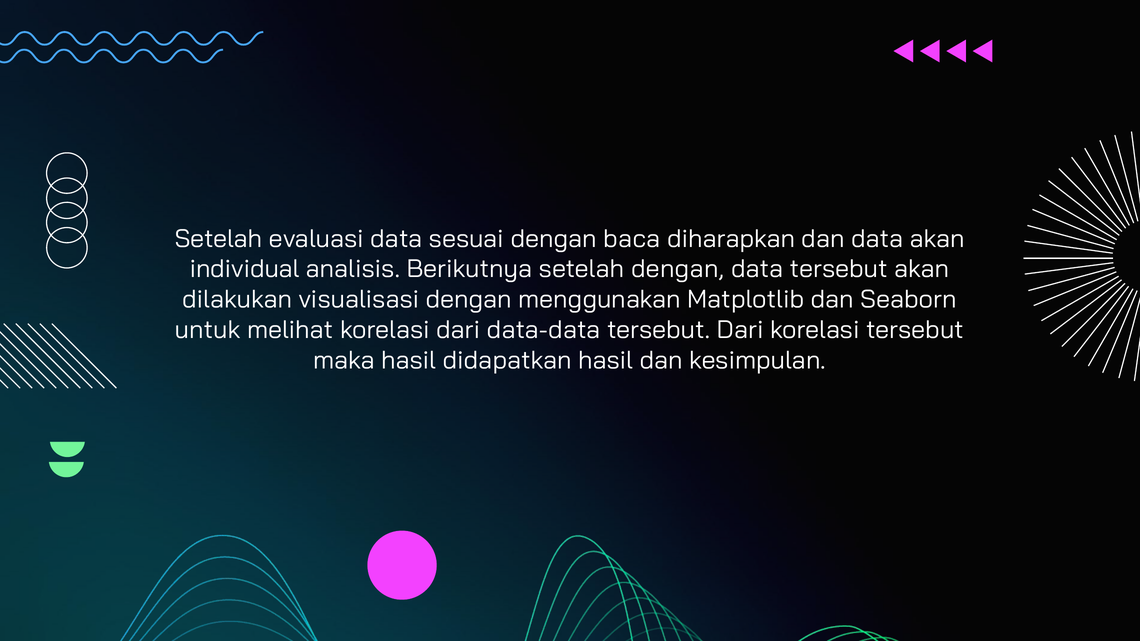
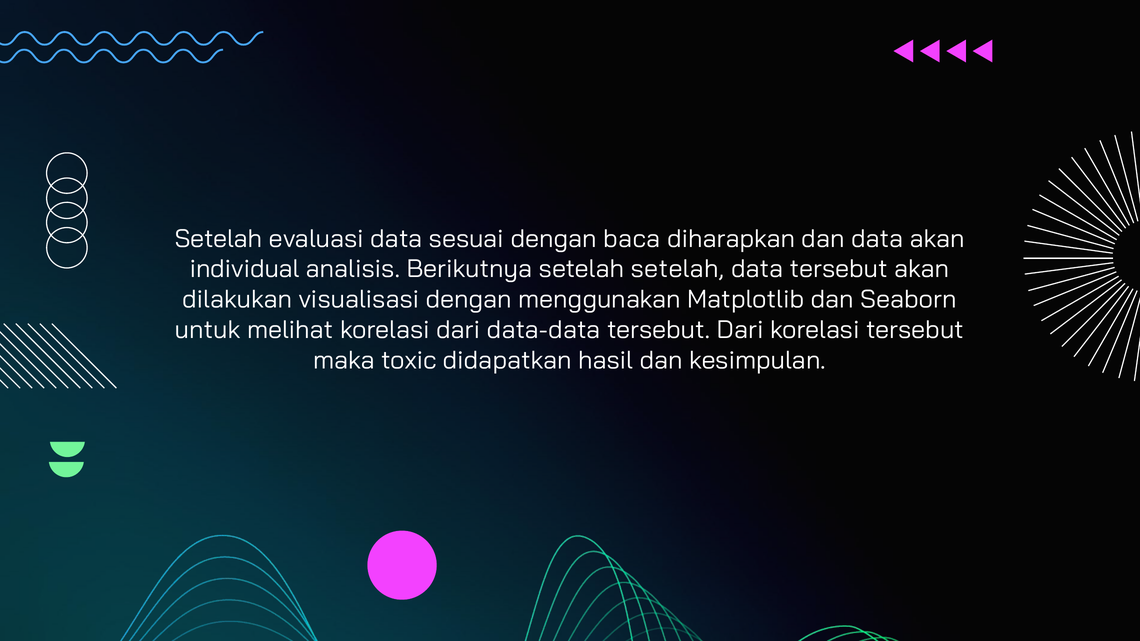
setelah dengan: dengan -> setelah
maka hasil: hasil -> toxic
